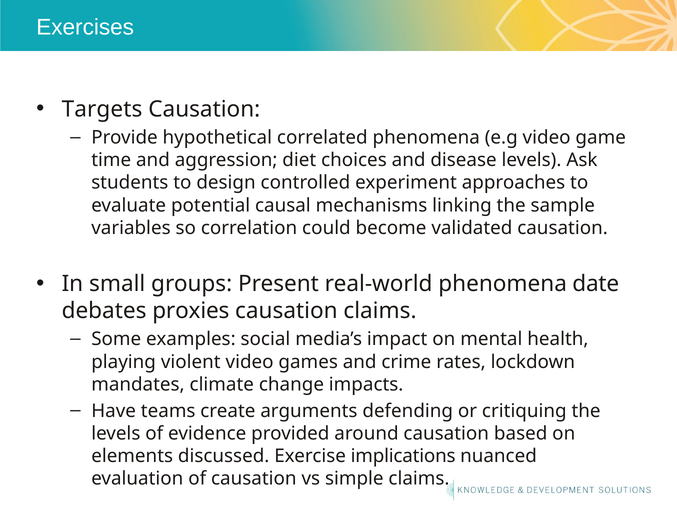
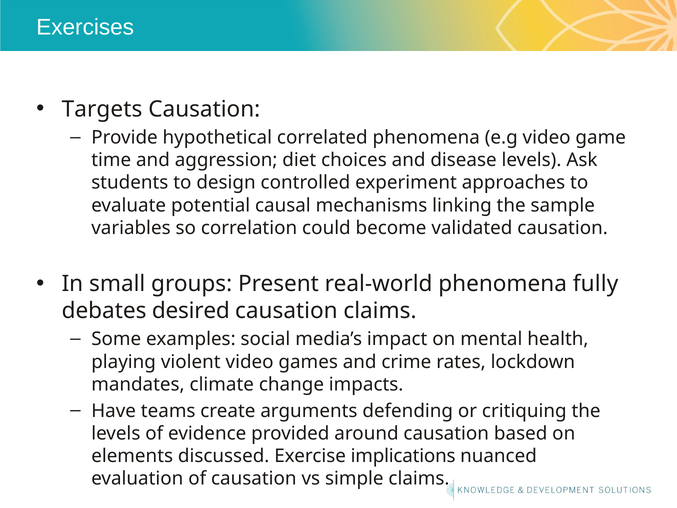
date: date -> fully
proxies: proxies -> desired
